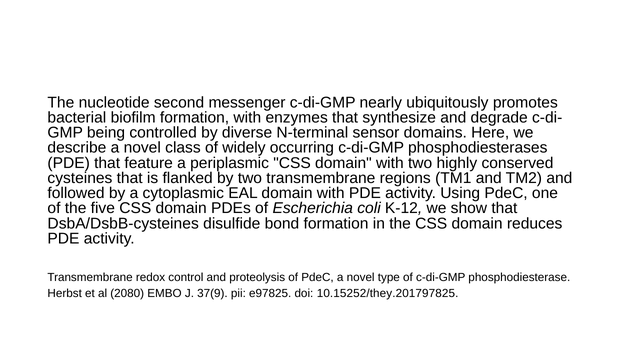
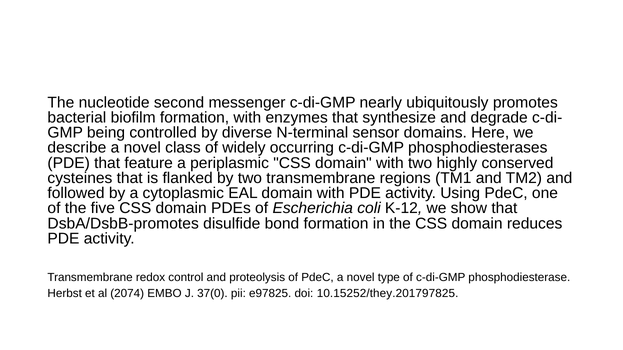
DsbA/DsbB-cysteines: DsbA/DsbB-cysteines -> DsbA/DsbB-promotes
2080: 2080 -> 2074
37(9: 37(9 -> 37(0
